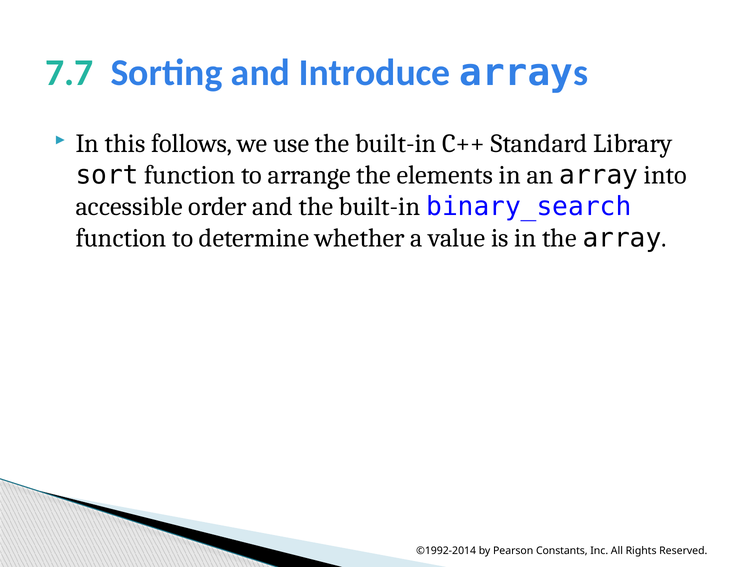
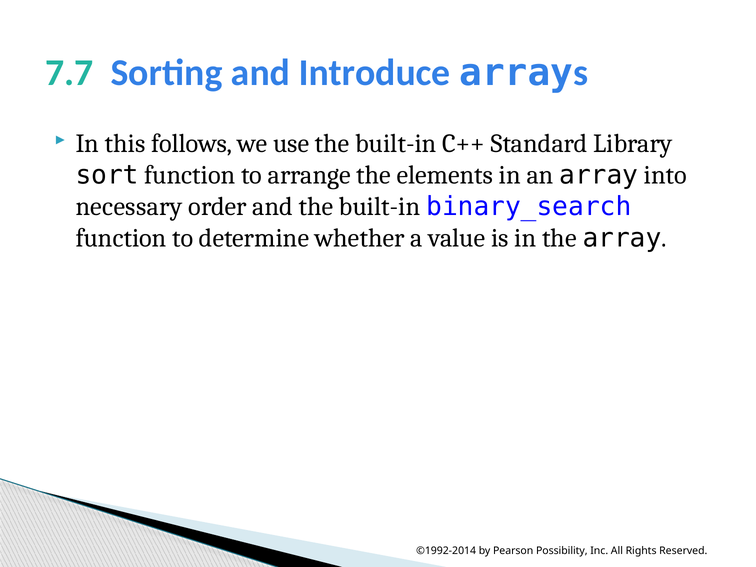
accessible: accessible -> necessary
Constants: Constants -> Possibility
